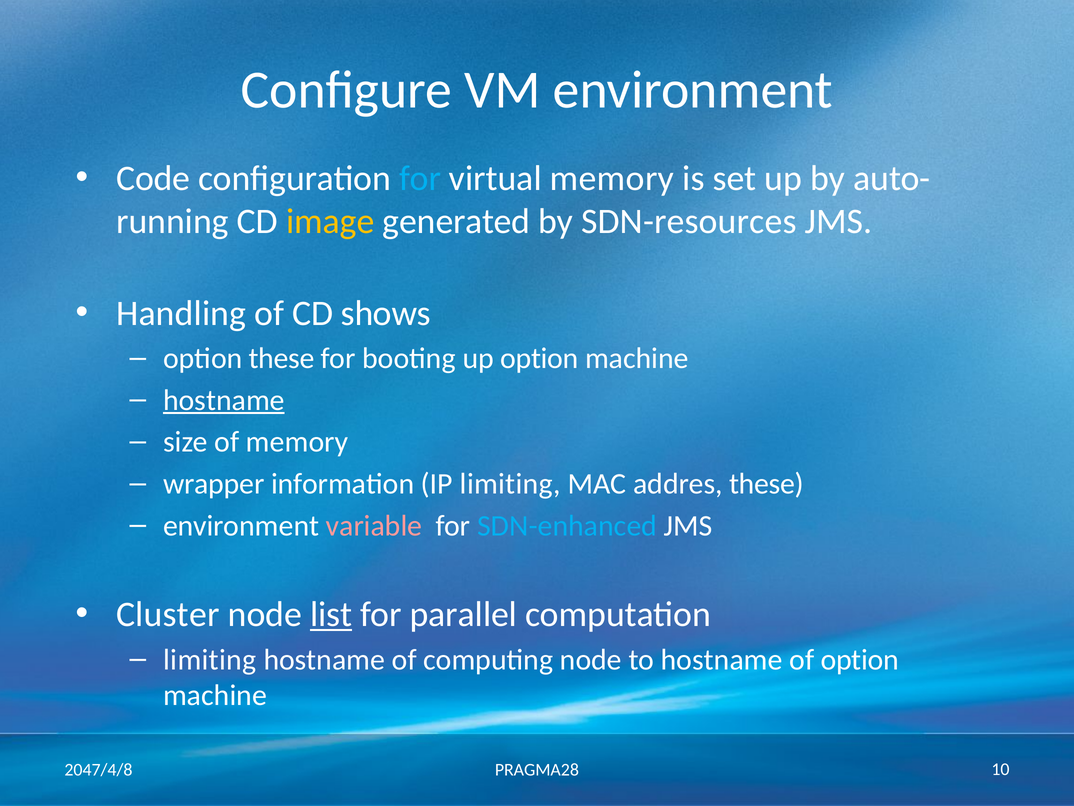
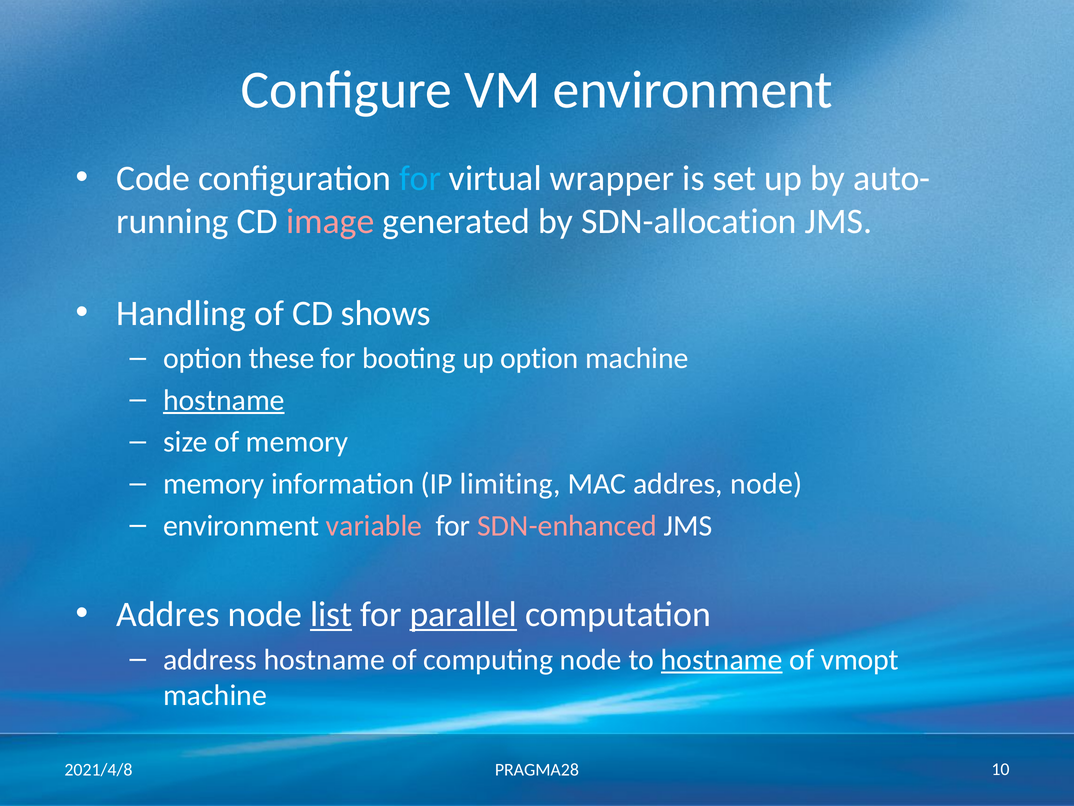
virtual memory: memory -> wrapper
image colour: yellow -> pink
SDN-resources: SDN-resources -> SDN-allocation
wrapper at (214, 484): wrapper -> memory
MAC addres these: these -> node
SDN-enhanced colour: light blue -> pink
Cluster at (168, 614): Cluster -> Addres
parallel underline: none -> present
limiting at (210, 659): limiting -> address
hostname at (722, 659) underline: none -> present
of option: option -> vmopt
2047/4/8: 2047/4/8 -> 2021/4/8
